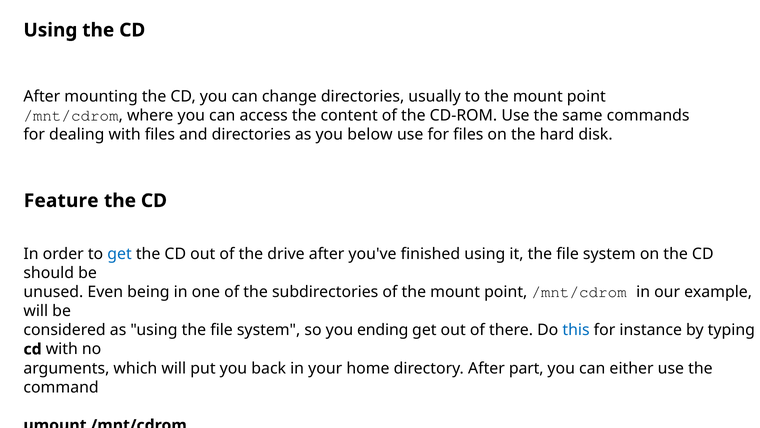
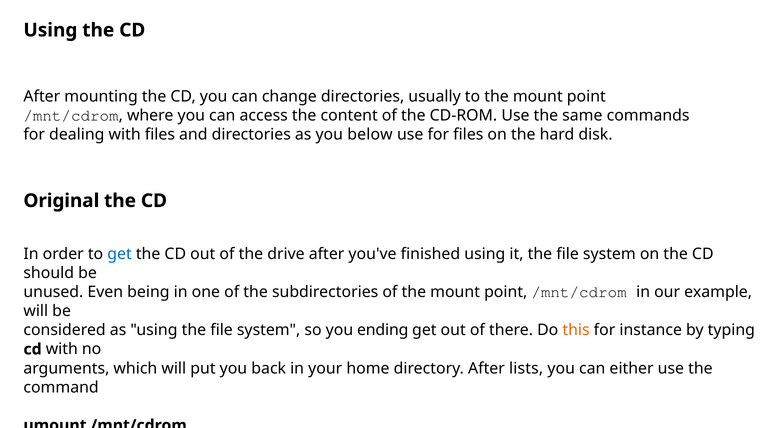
Feature: Feature -> Original
this colour: blue -> orange
part: part -> lists
